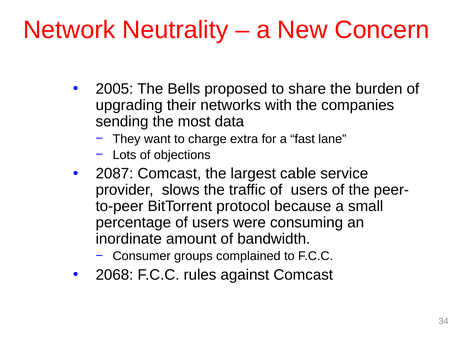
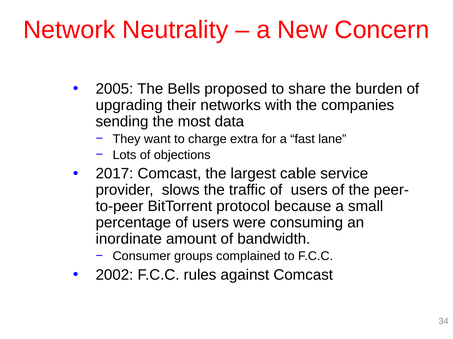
2087: 2087 -> 2017
2068: 2068 -> 2002
